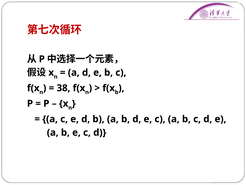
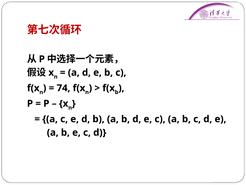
38: 38 -> 74
